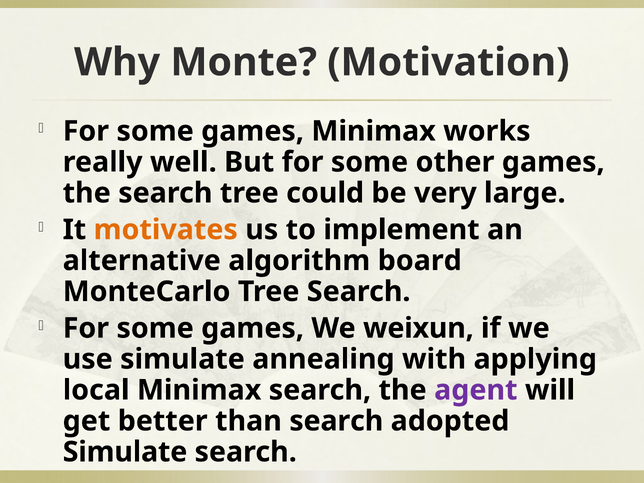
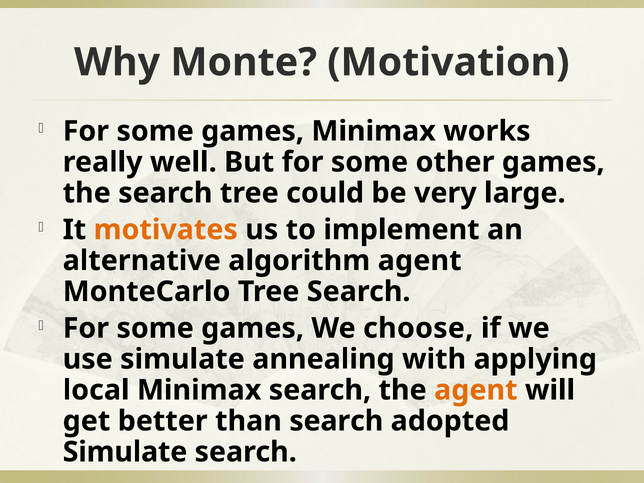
algorithm board: board -> agent
weixun: weixun -> choose
agent at (476, 390) colour: purple -> orange
